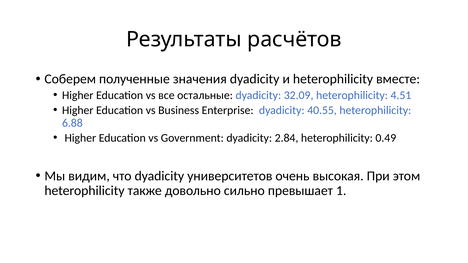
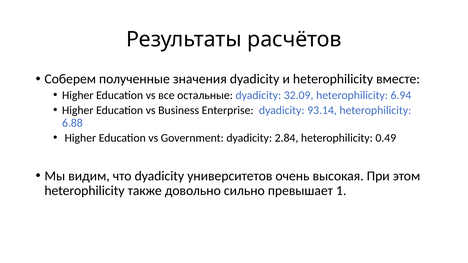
4.51: 4.51 -> 6.94
40.55: 40.55 -> 93.14
